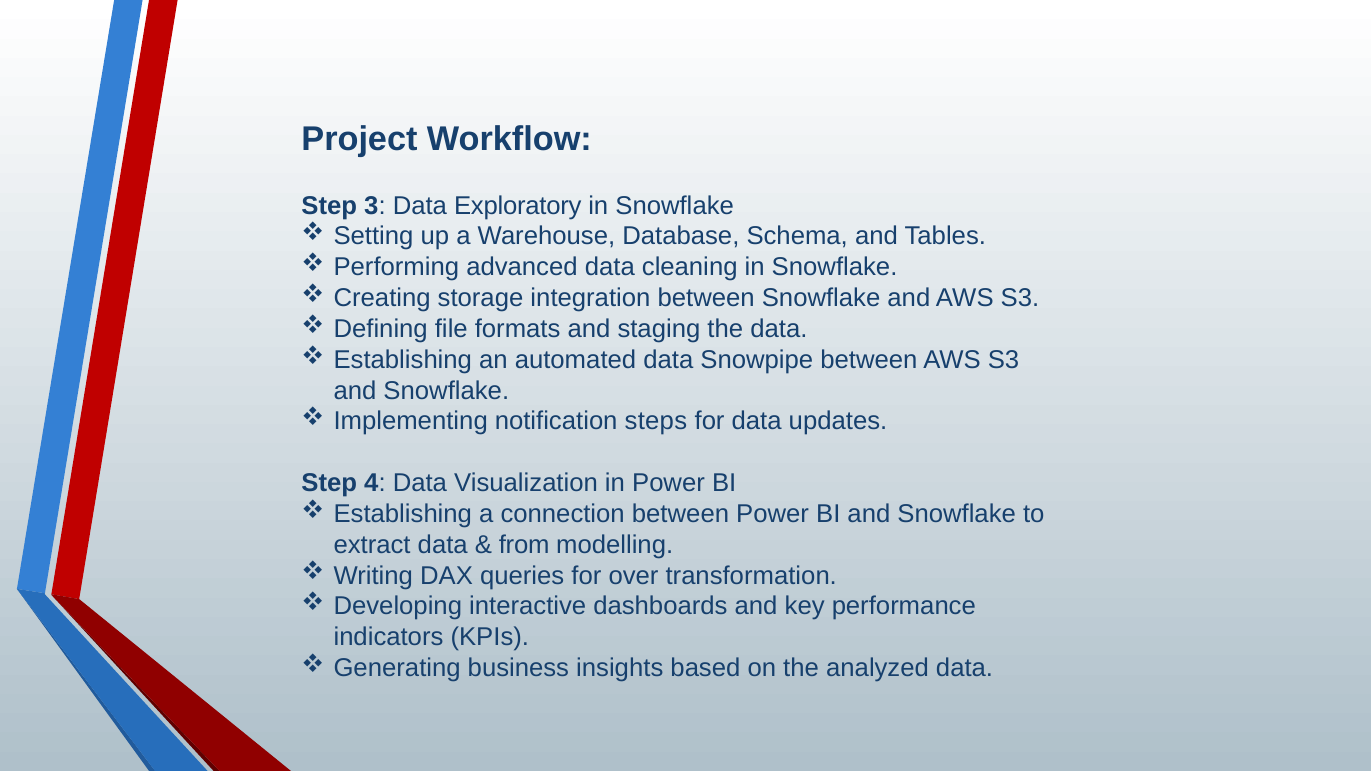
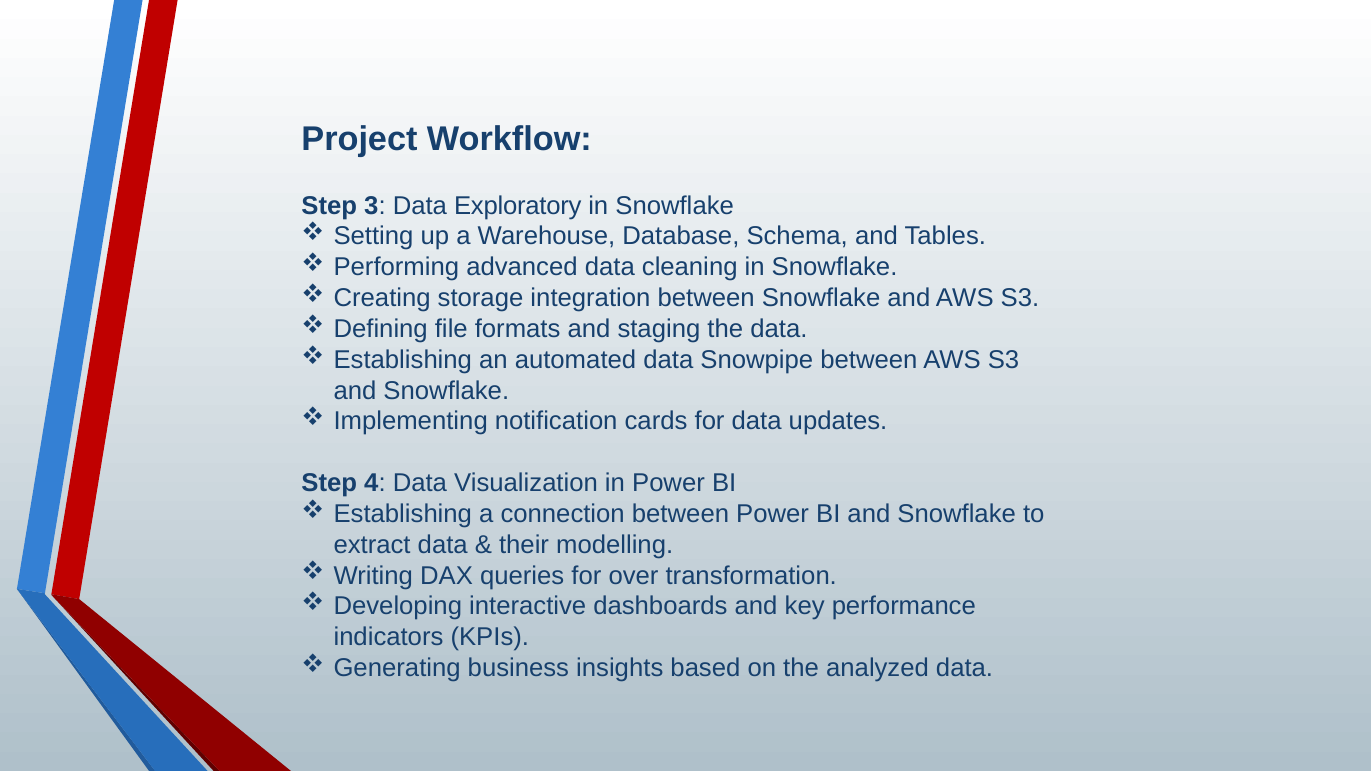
steps: steps -> cards
from: from -> their
